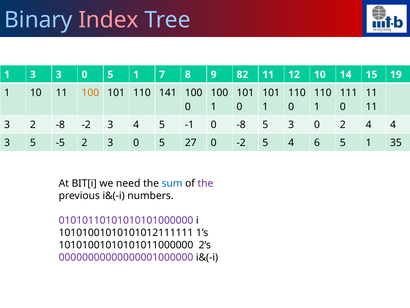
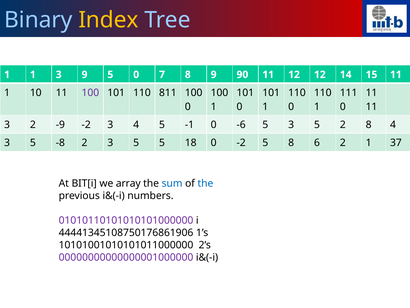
Index colour: pink -> yellow
1 3: 3 -> 1
0 at (85, 75): 0 -> 9
1 at (136, 75): 1 -> 0
82: 82 -> 90
12 10: 10 -> 12
15 19: 19 -> 11
100 at (90, 93) colour: orange -> purple
141: 141 -> 811
2 -8: -8 -> -9
0 -8: -8 -> -6
5 3 0: 0 -> 5
2 4: 4 -> 8
-5: -5 -> -8
2 3 0: 0 -> 5
27: 27 -> 18
5 4: 4 -> 8
6 5: 5 -> 2
35: 35 -> 37
need: need -> array
the at (205, 183) colour: purple -> blue
10101001010101012111111: 10101001010101012111111 -> 44441345108750176861906
